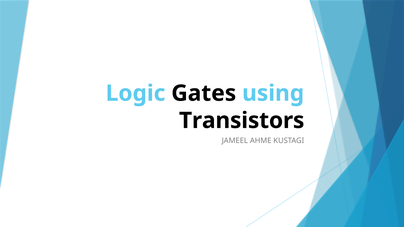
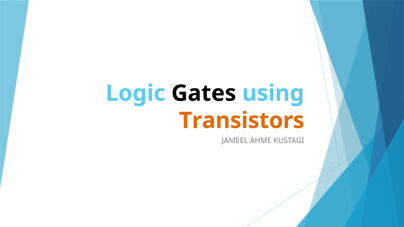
Transistors colour: black -> orange
